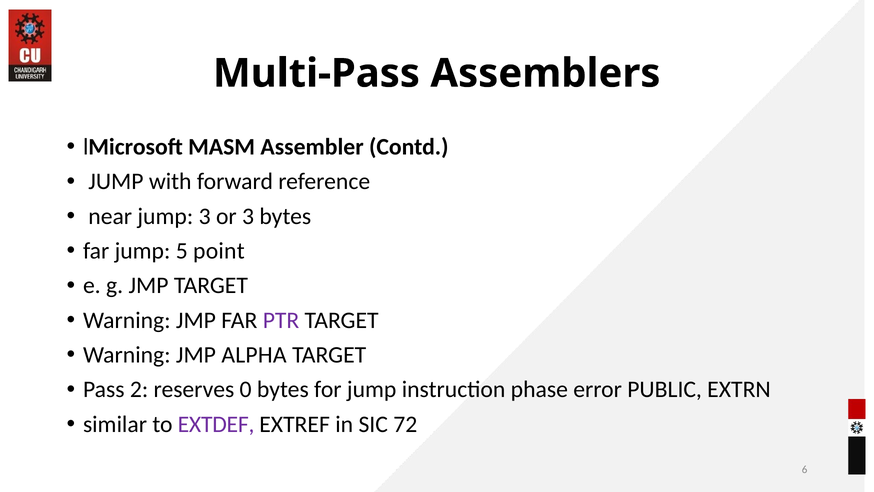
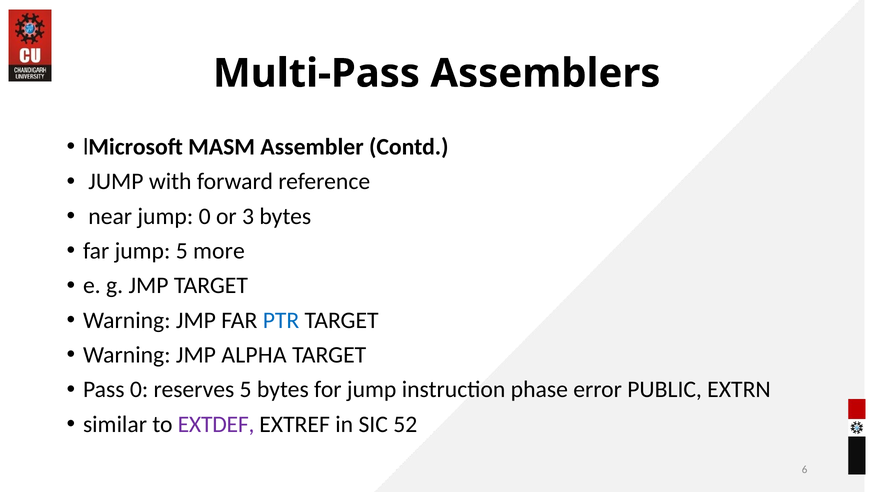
jump 3: 3 -> 0
point: point -> more
PTR colour: purple -> blue
Pass 2: 2 -> 0
reserves 0: 0 -> 5
72: 72 -> 52
